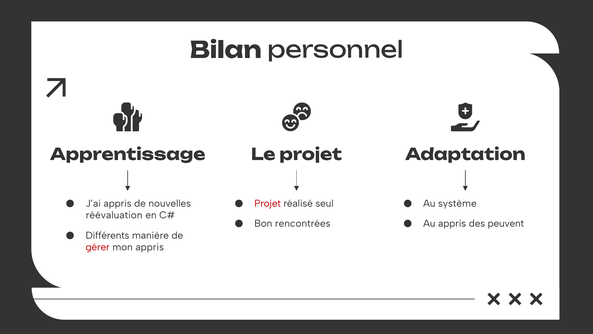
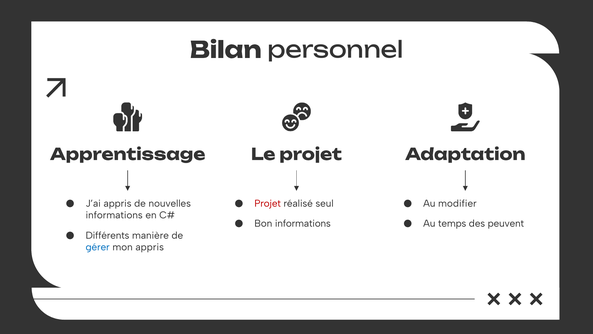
système: système -> modifier
réévaluation at (114, 215): réévaluation -> informations
Bon rencontrées: rencontrées -> informations
Au appris: appris -> temps
gérer colour: red -> blue
